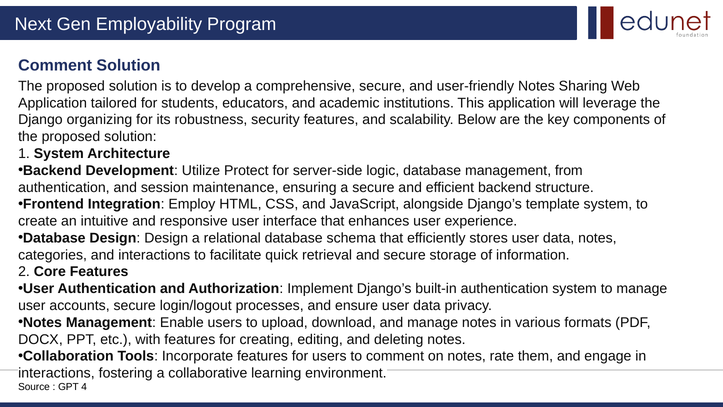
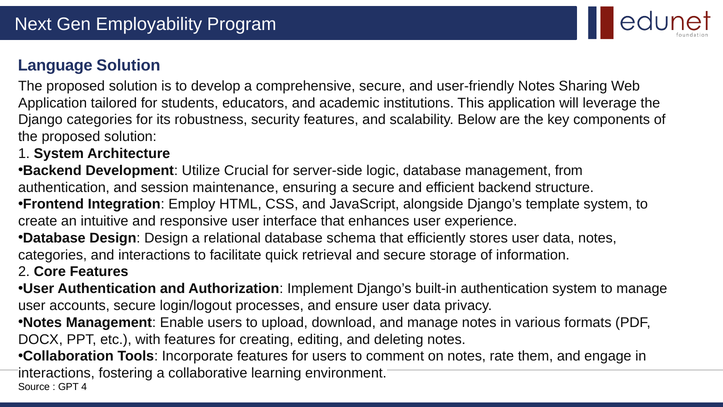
Comment at (55, 65): Comment -> Language
Django organizing: organizing -> categories
Protect: Protect -> Crucial
